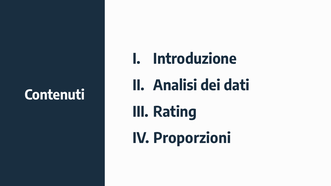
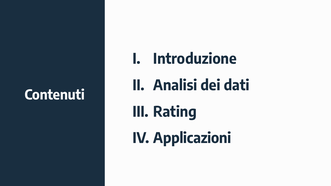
Proporzioni: Proporzioni -> Applicazioni
